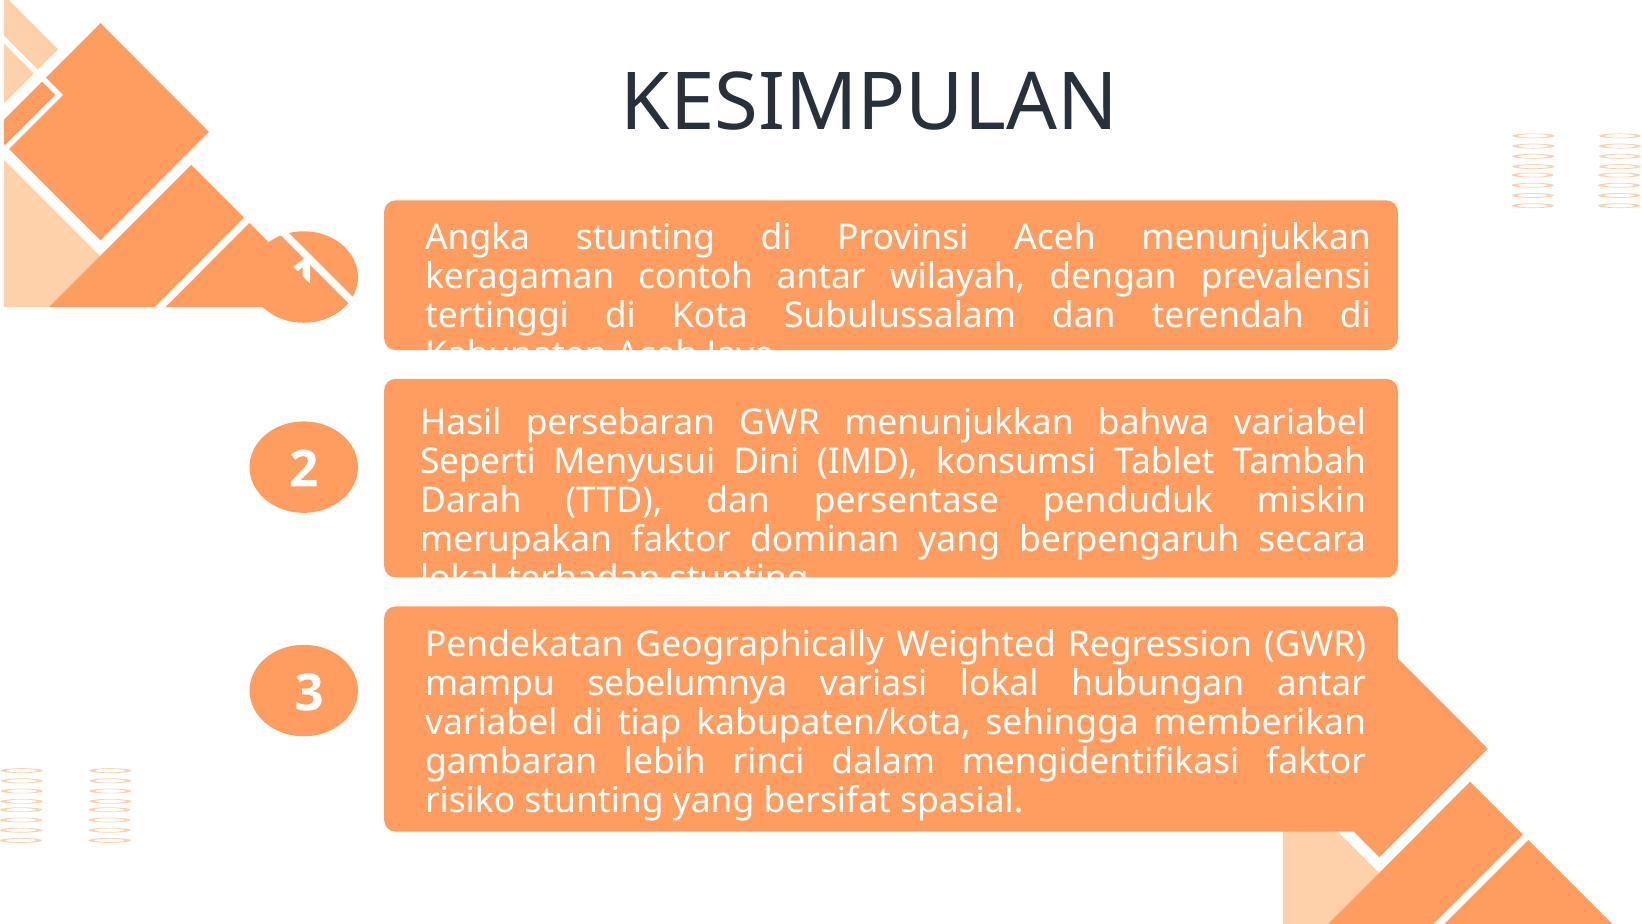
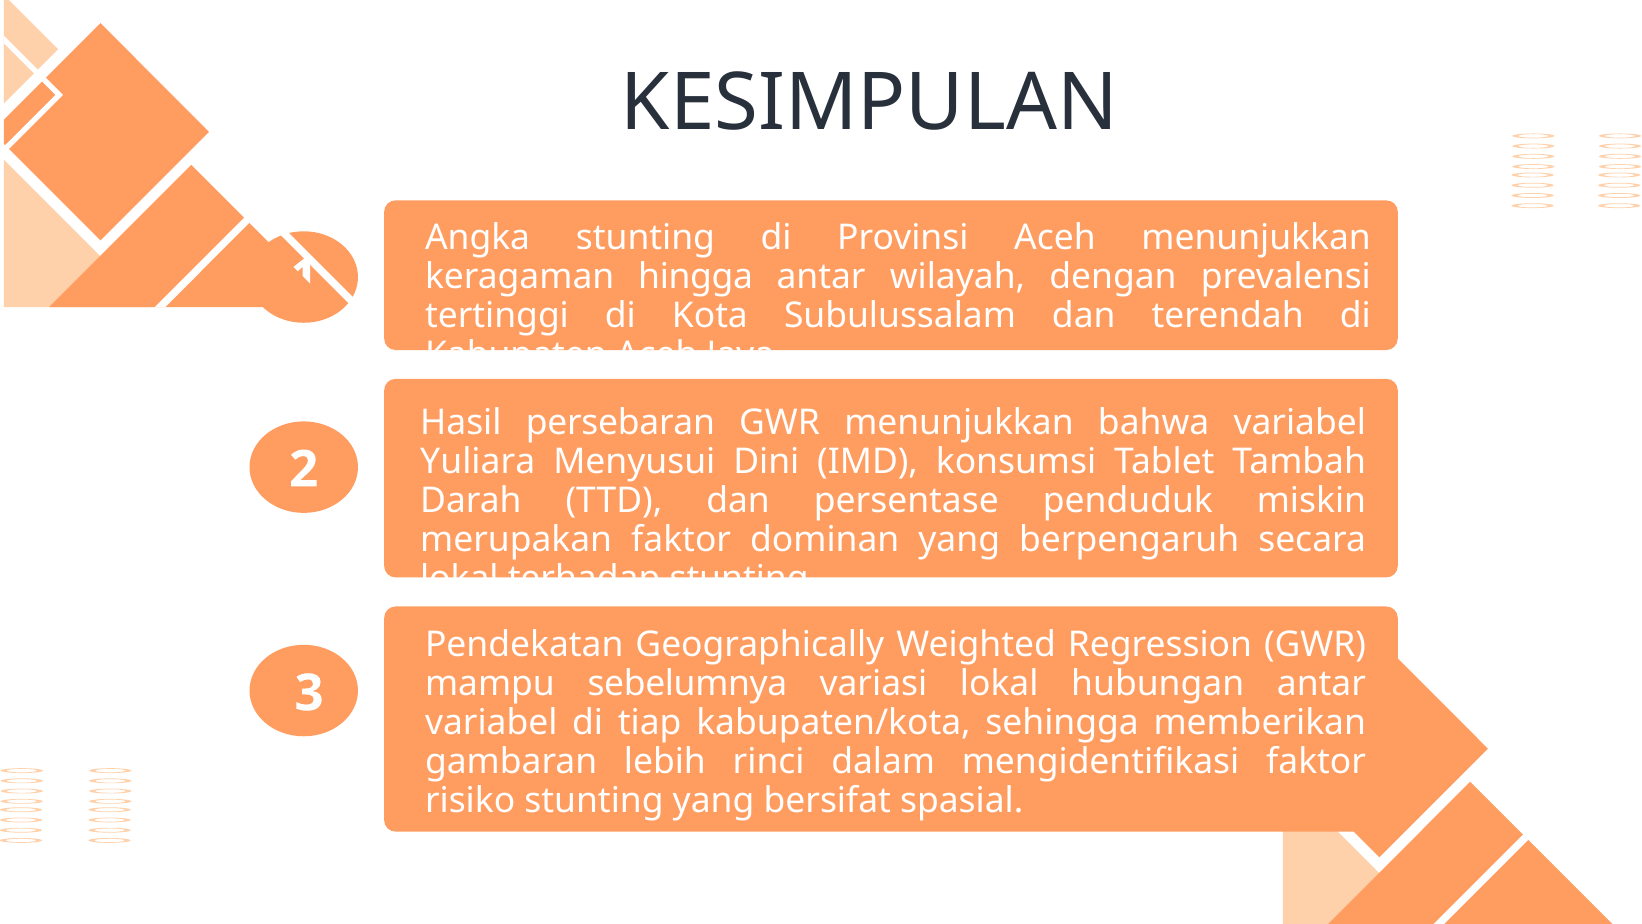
contoh: contoh -> hingga
Seperti: Seperti -> Yuliara
